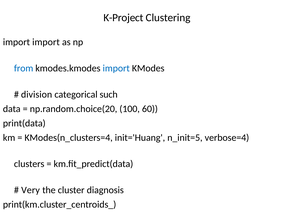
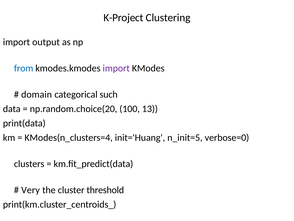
import import: import -> output
import at (116, 68) colour: blue -> purple
division: division -> domain
60: 60 -> 13
verbose=4: verbose=4 -> verbose=0
diagnosis: diagnosis -> threshold
